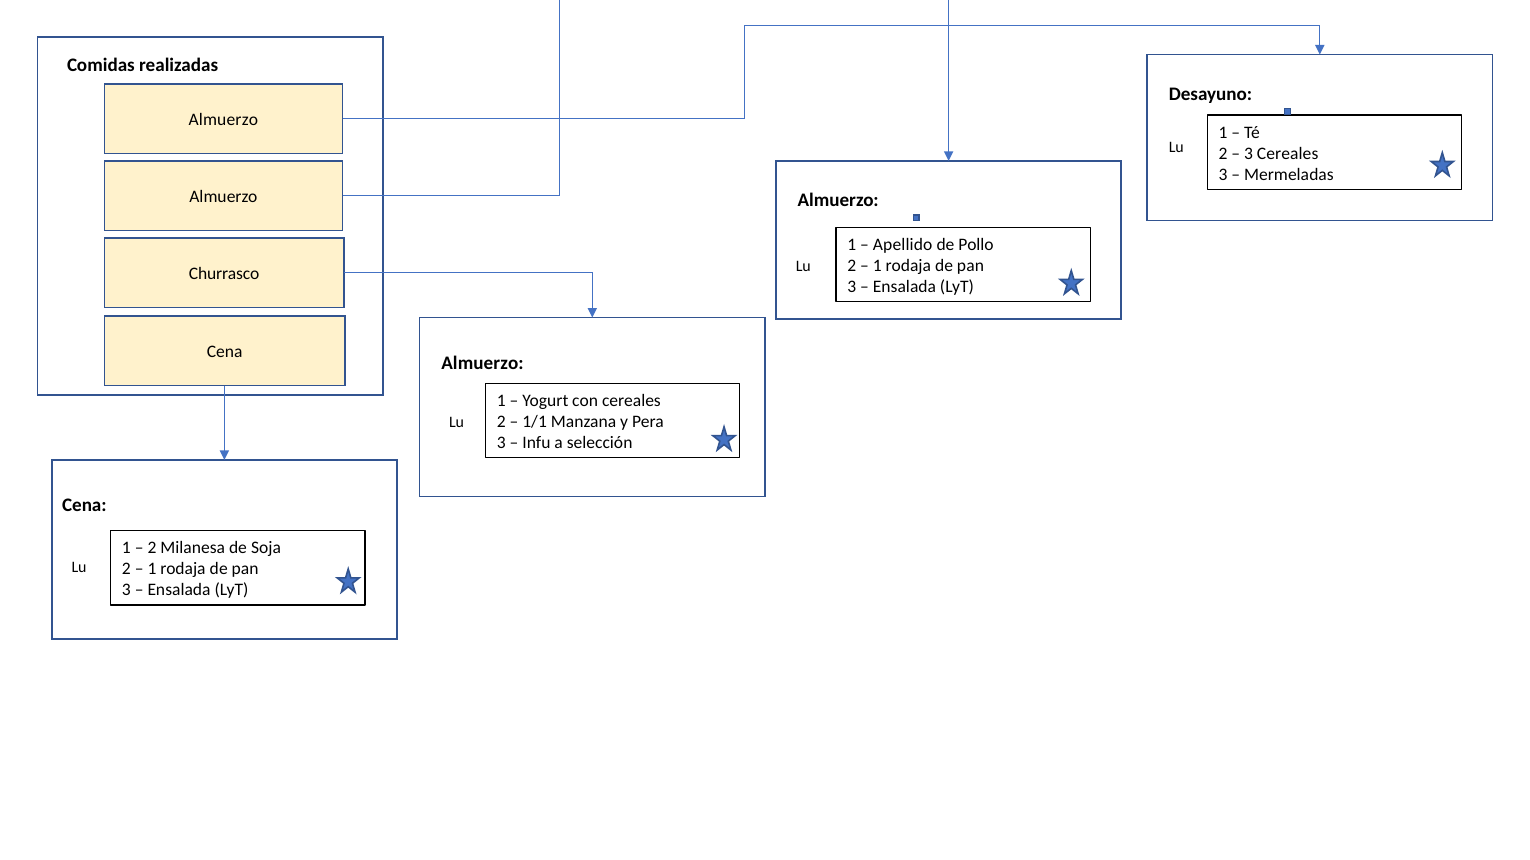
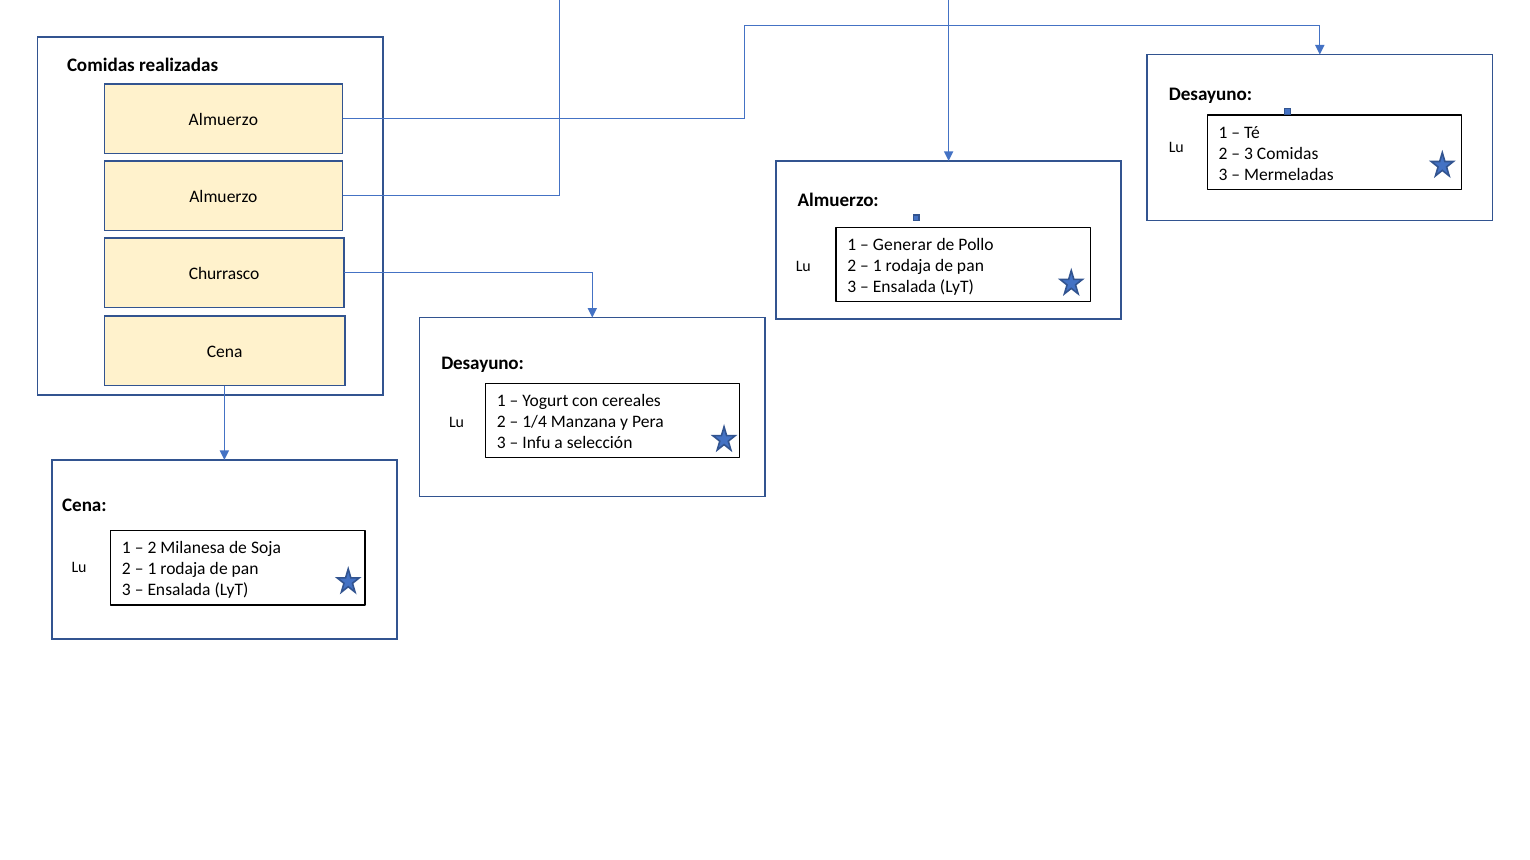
3 Cereales: Cereales -> Comidas
Apellido: Apellido -> Generar
Almuerzo at (482, 364): Almuerzo -> Desayuno
1/1: 1/1 -> 1/4
